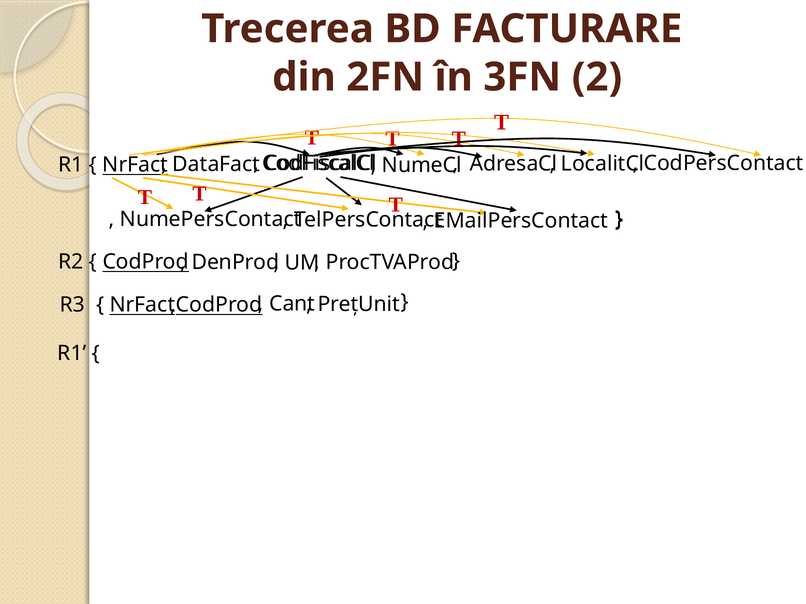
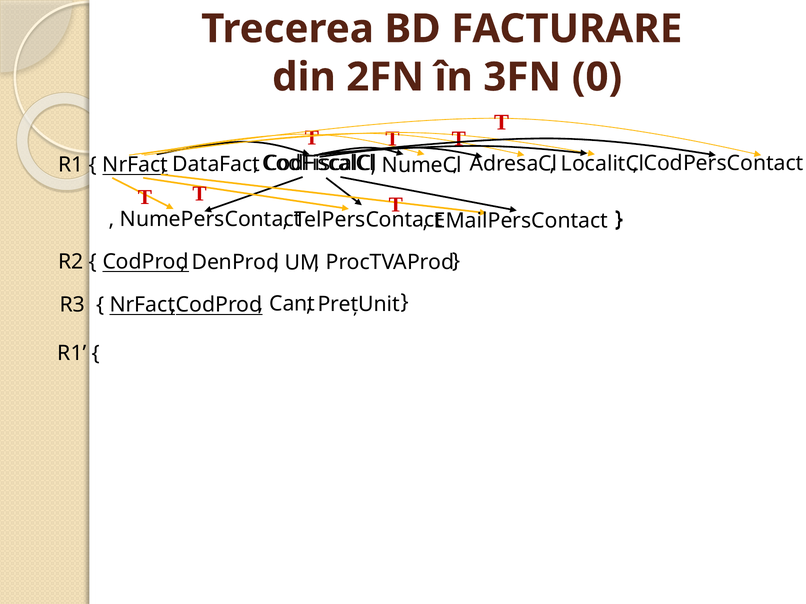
2: 2 -> 0
